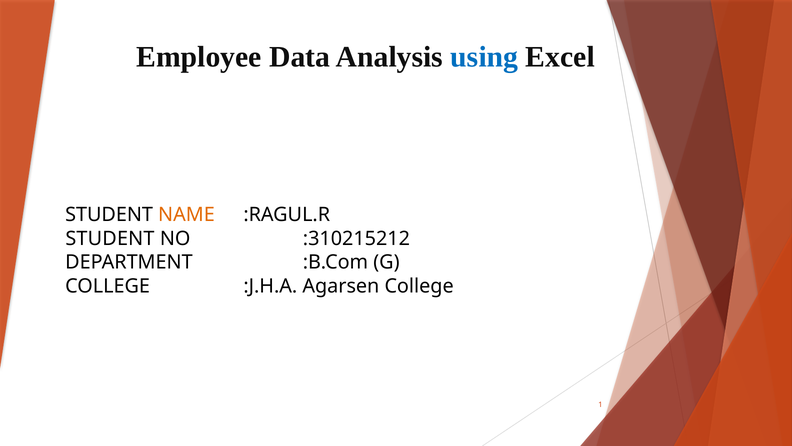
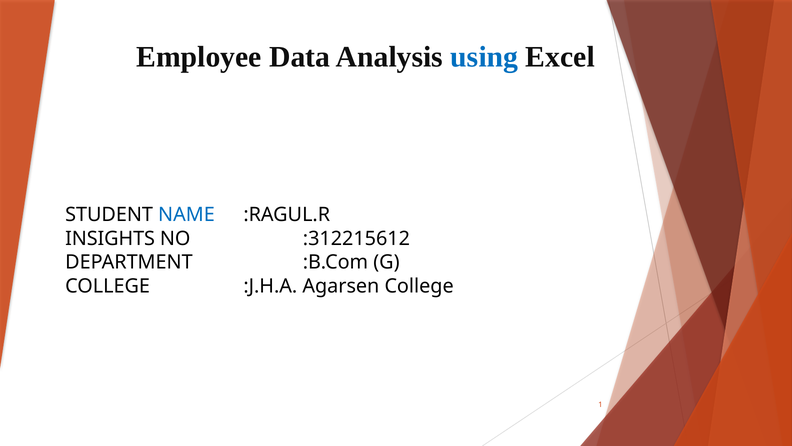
NAME colour: orange -> blue
STUDENT at (110, 238): STUDENT -> INSIGHTS
:310215212: :310215212 -> :312215612
